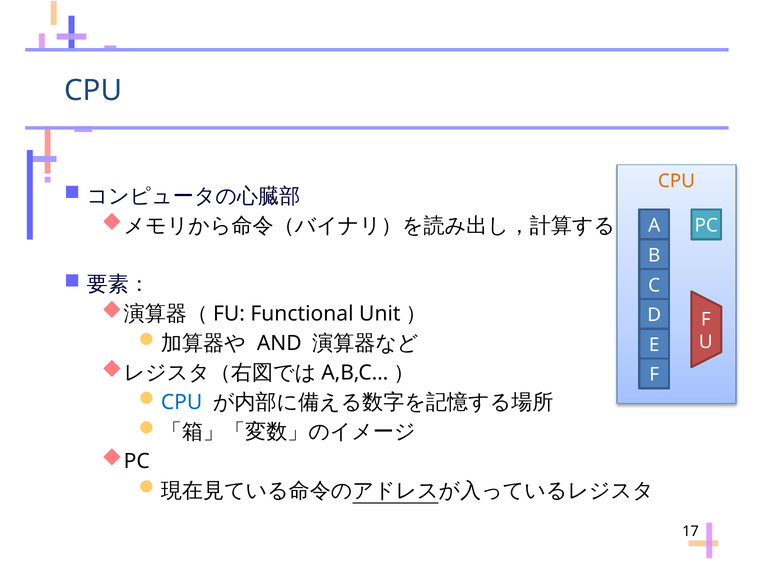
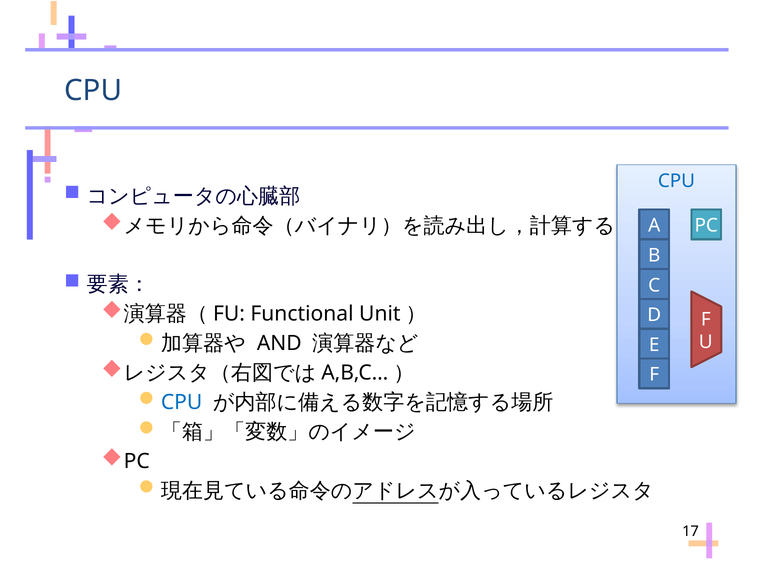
CPU at (676, 181) colour: orange -> blue
